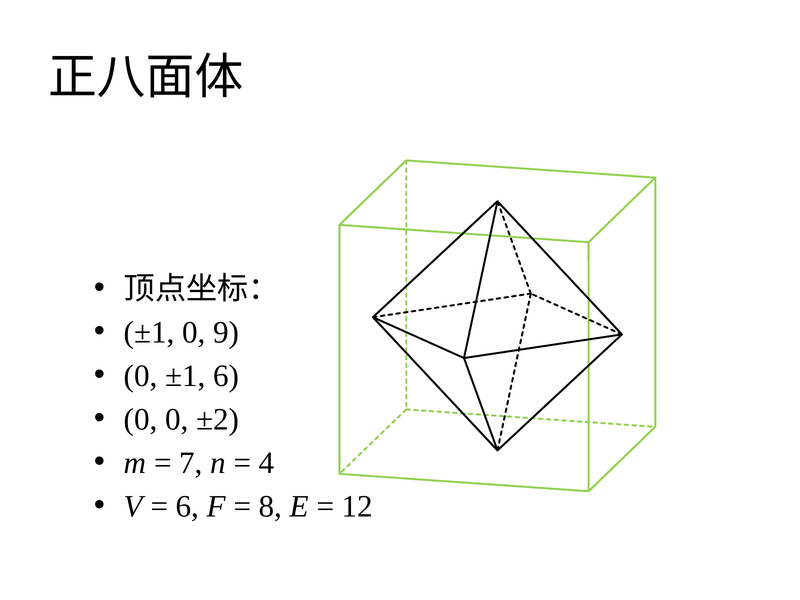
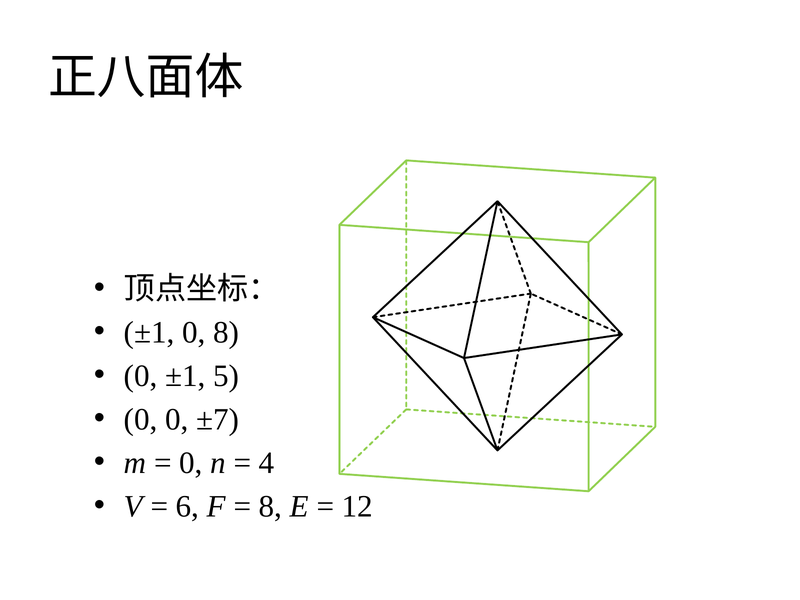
0 9: 9 -> 8
±1 6: 6 -> 5
±2: ±2 -> ±7
7 at (191, 463): 7 -> 0
